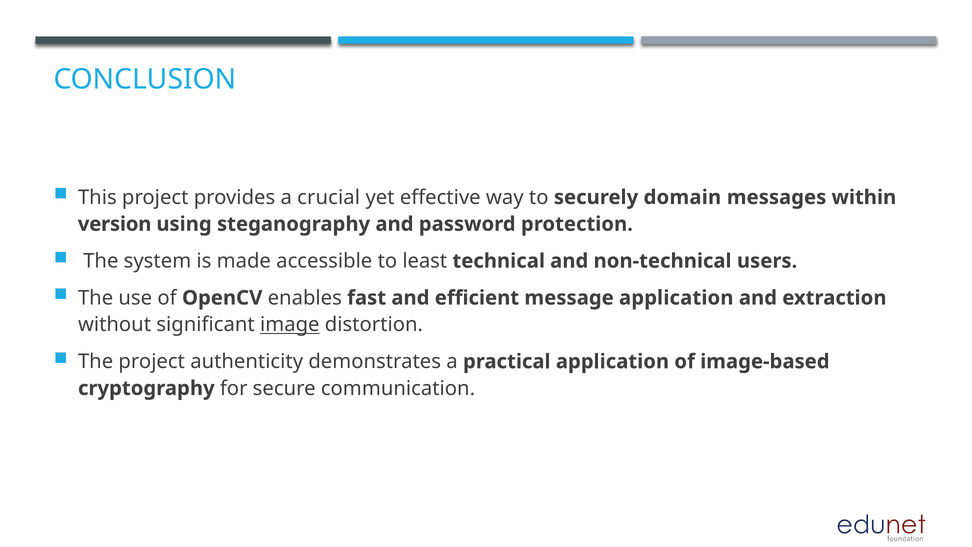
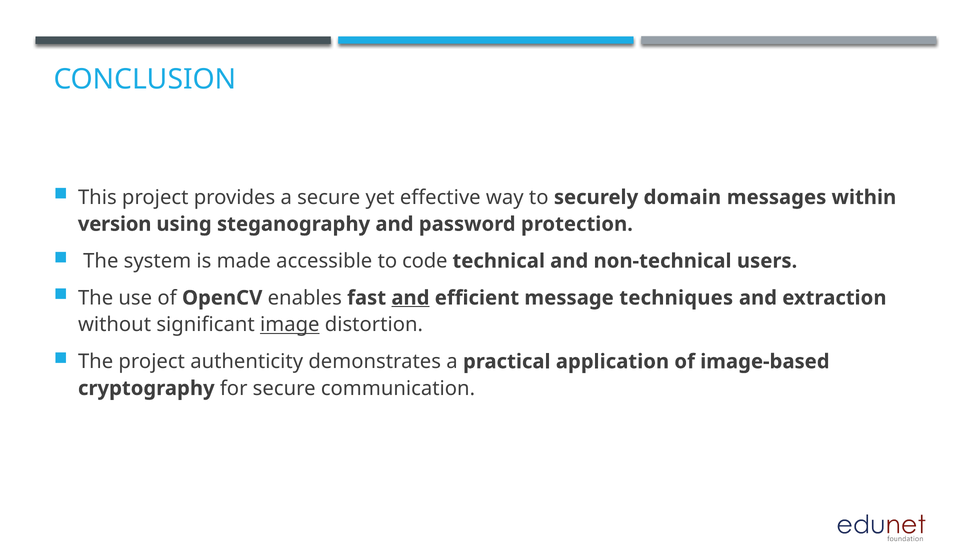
a crucial: crucial -> secure
least: least -> code
and at (410, 298) underline: none -> present
message application: application -> techniques
